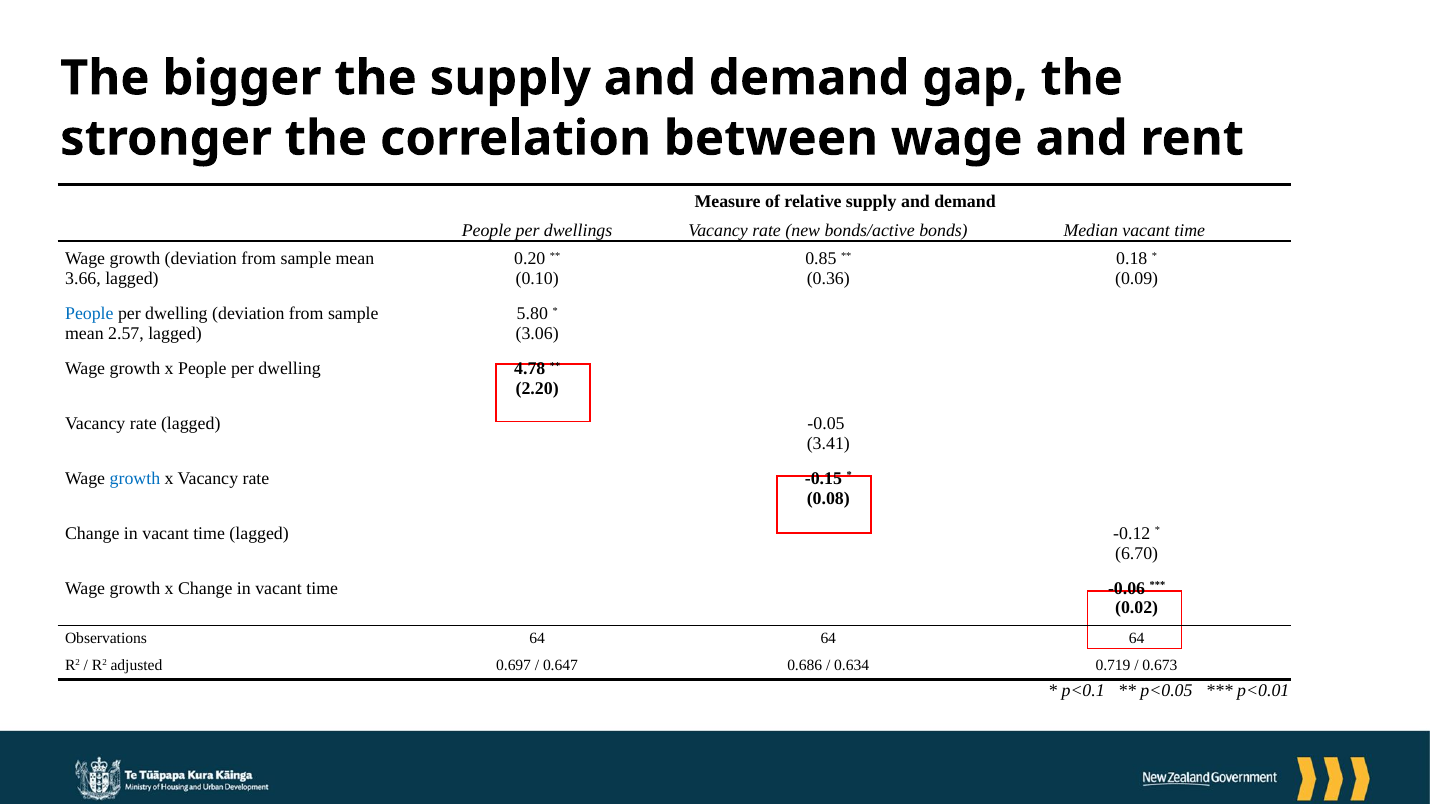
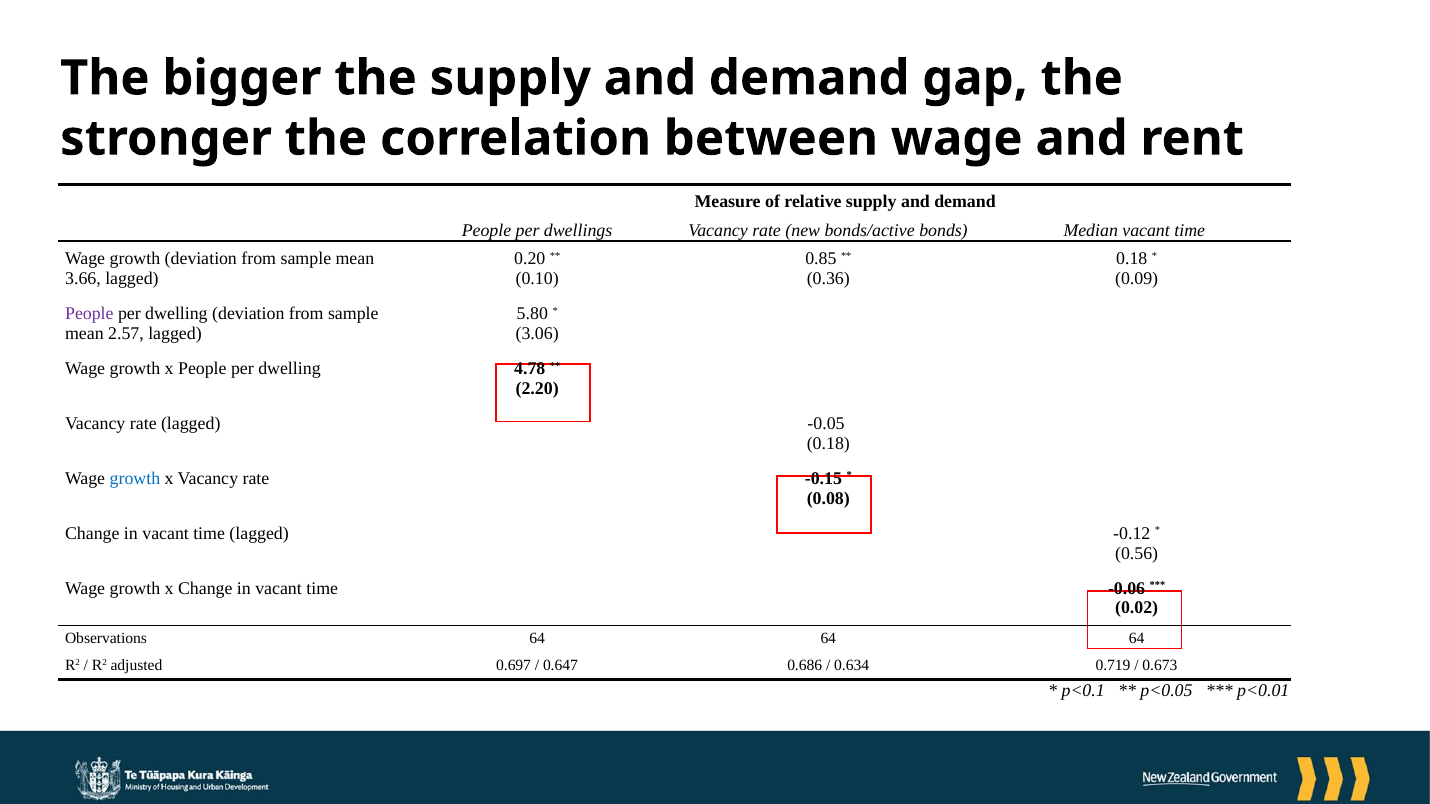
People at (89, 314) colour: blue -> purple
3.41 at (828, 443): 3.41 -> 0.18
6.70: 6.70 -> 0.56
